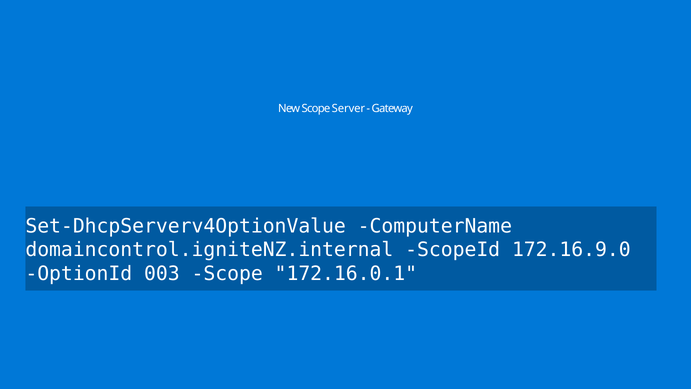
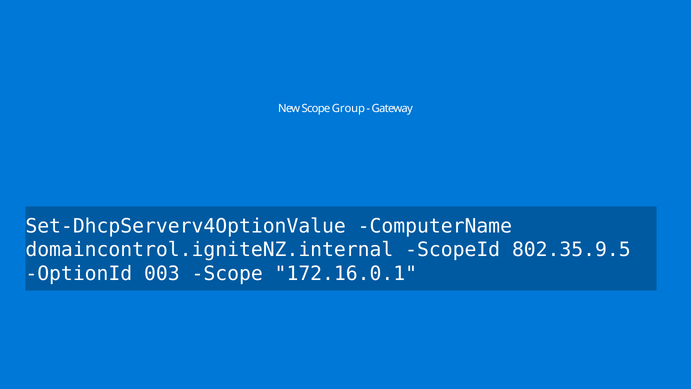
Server: Server -> Group
172.16.9.0: 172.16.9.0 -> 802.35.9.5
